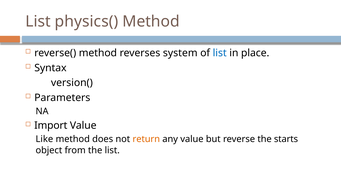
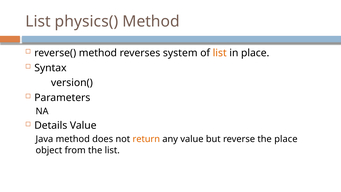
list at (220, 53) colour: blue -> orange
Import: Import -> Details
Like: Like -> Java
the starts: starts -> place
